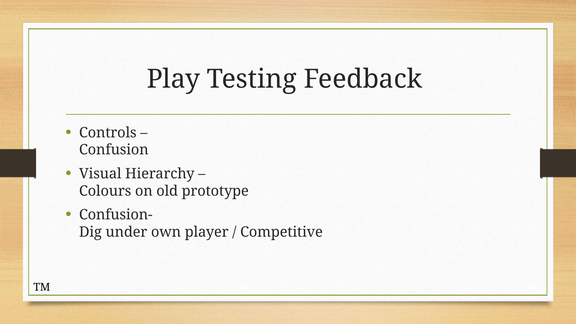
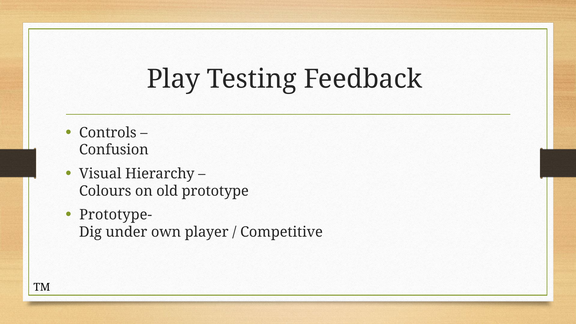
Confusion-: Confusion- -> Prototype-
